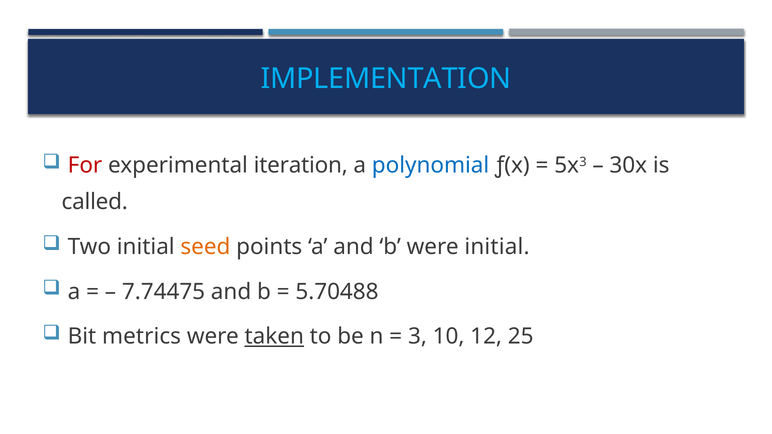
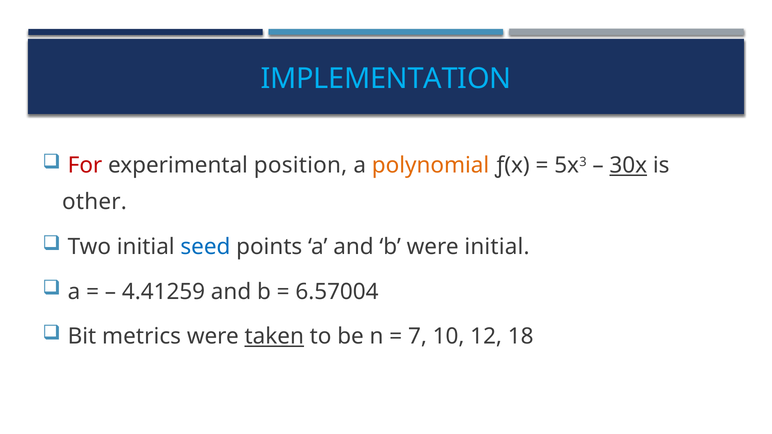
iteration: iteration -> position
polynomial colour: blue -> orange
30x underline: none -> present
called: called -> other
seed colour: orange -> blue
7.74475: 7.74475 -> 4.41259
5.70488: 5.70488 -> 6.57004
3: 3 -> 7
25: 25 -> 18
